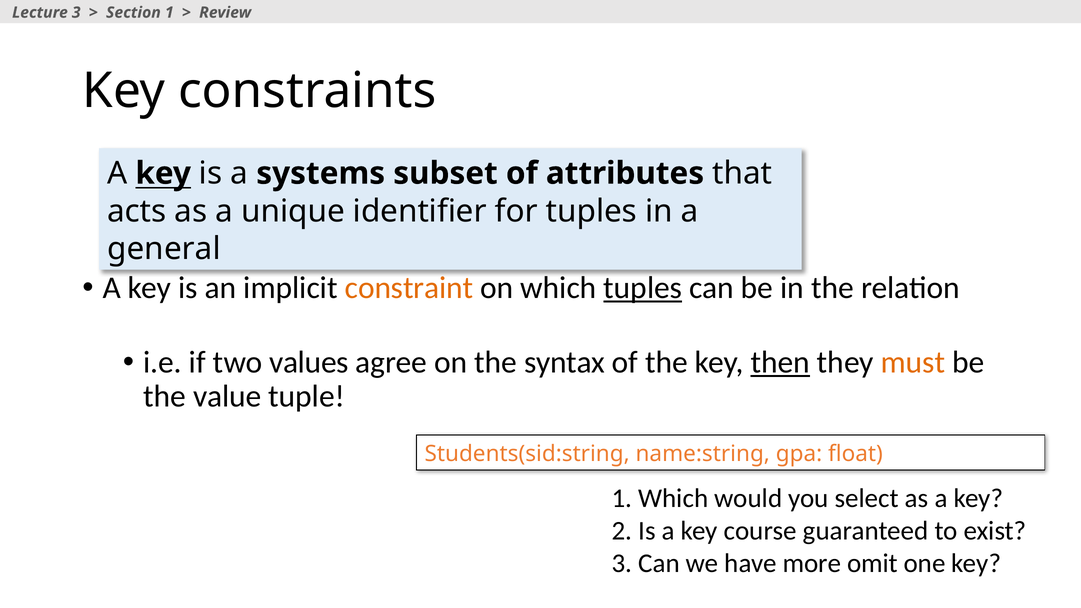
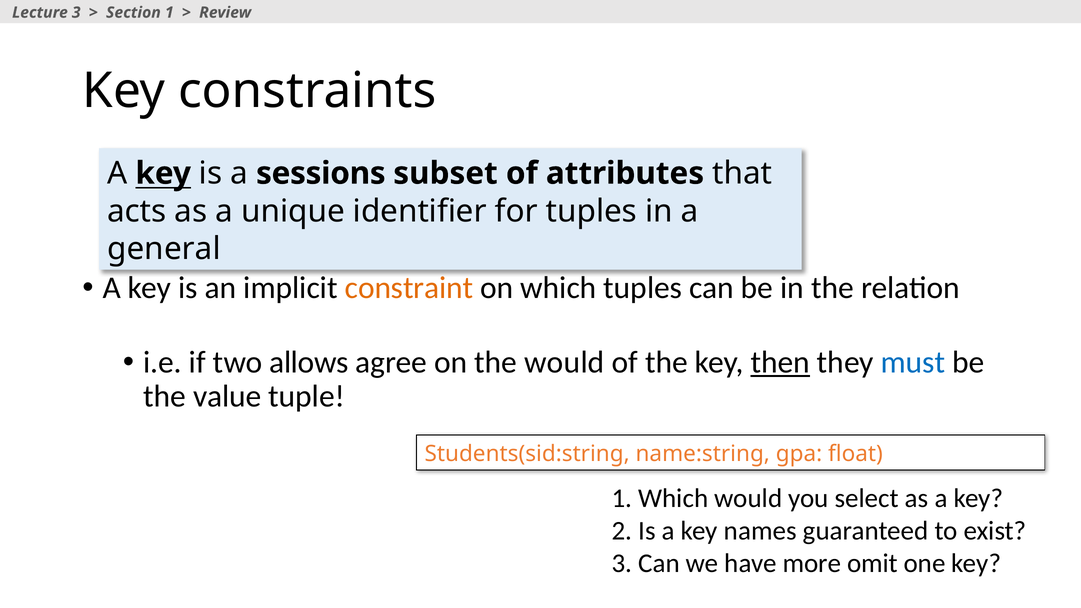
systems: systems -> sessions
tuples at (643, 288) underline: present -> none
values: values -> allows
the syntax: syntax -> would
must colour: orange -> blue
course: course -> names
